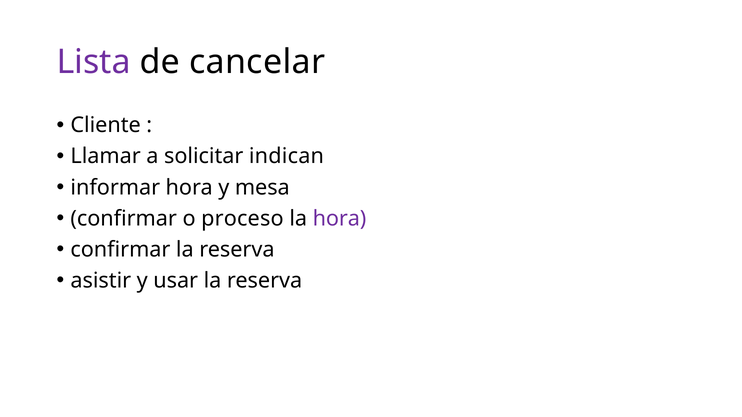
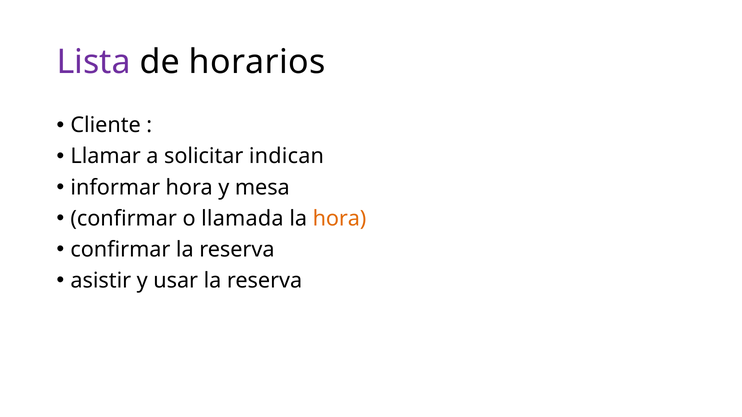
cancelar: cancelar -> horarios
proceso: proceso -> llamada
hora at (340, 219) colour: purple -> orange
